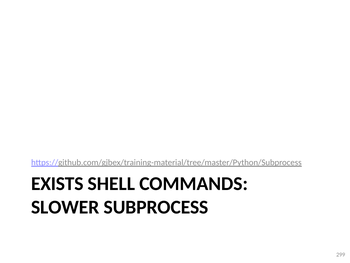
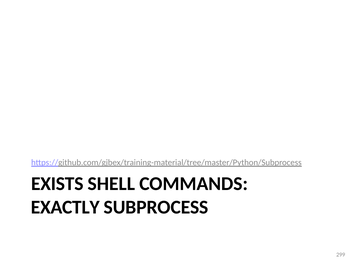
SLOWER: SLOWER -> EXACTLY
